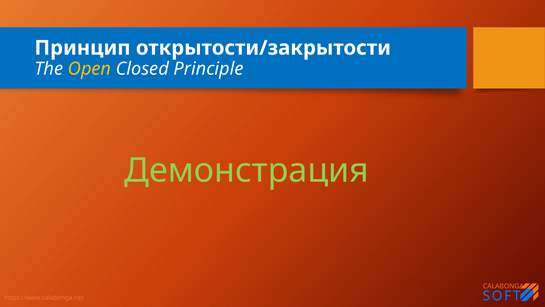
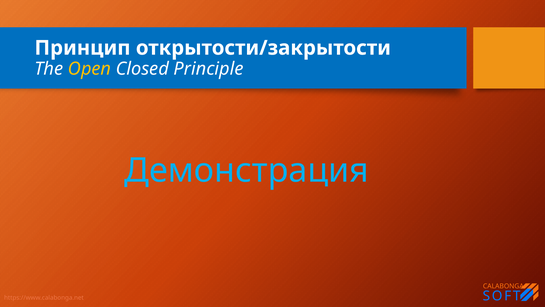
Демонстрация colour: light green -> light blue
